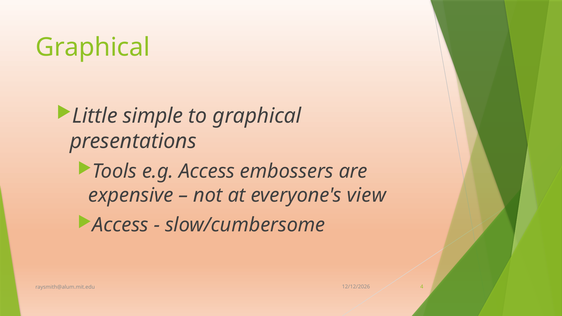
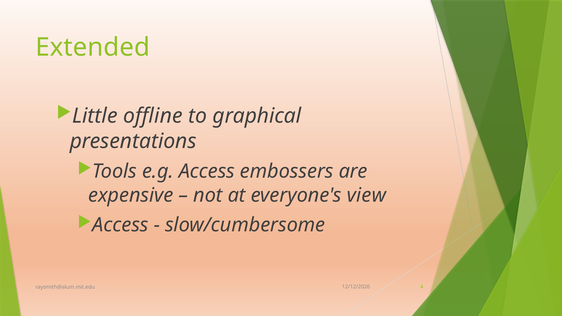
Graphical at (93, 47): Graphical -> Extended
simple: simple -> offline
